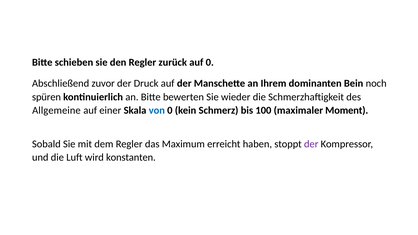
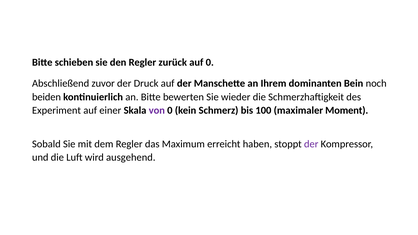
spüren: spüren -> beiden
Allgemeine: Allgemeine -> Experiment
von colour: blue -> purple
konstanten: konstanten -> ausgehend
